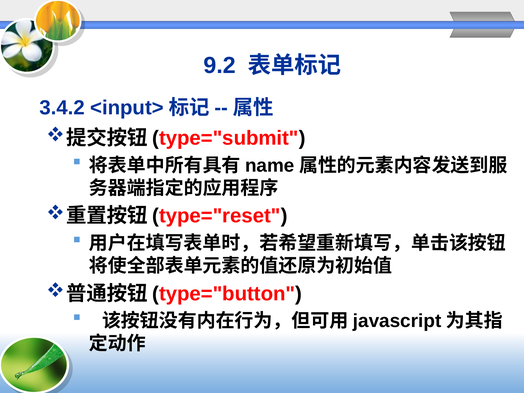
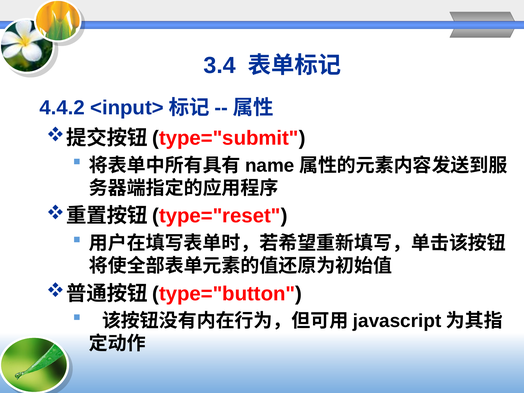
9.2: 9.2 -> 3.4
3.4.2: 3.4.2 -> 4.4.2
